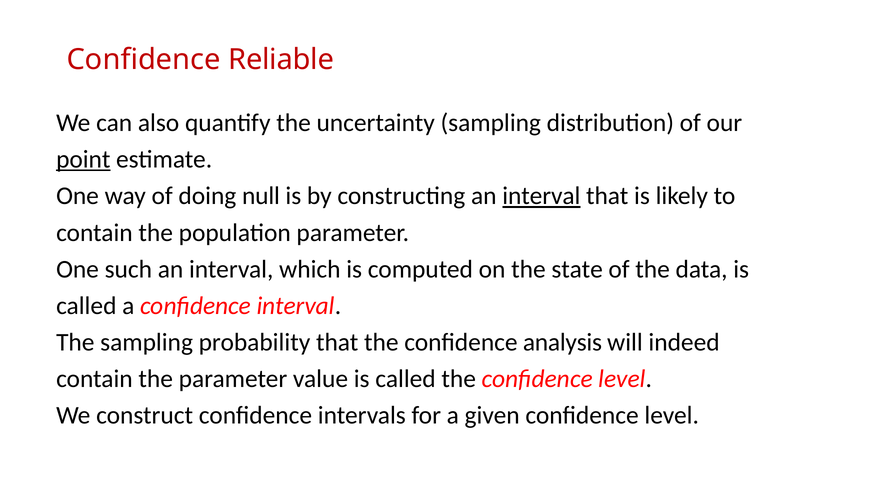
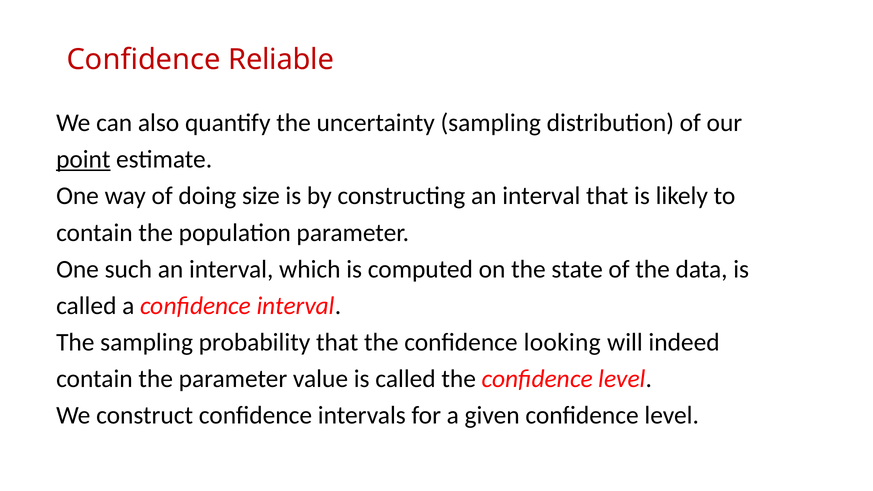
null: null -> size
interval at (541, 196) underline: present -> none
analysis: analysis -> looking
